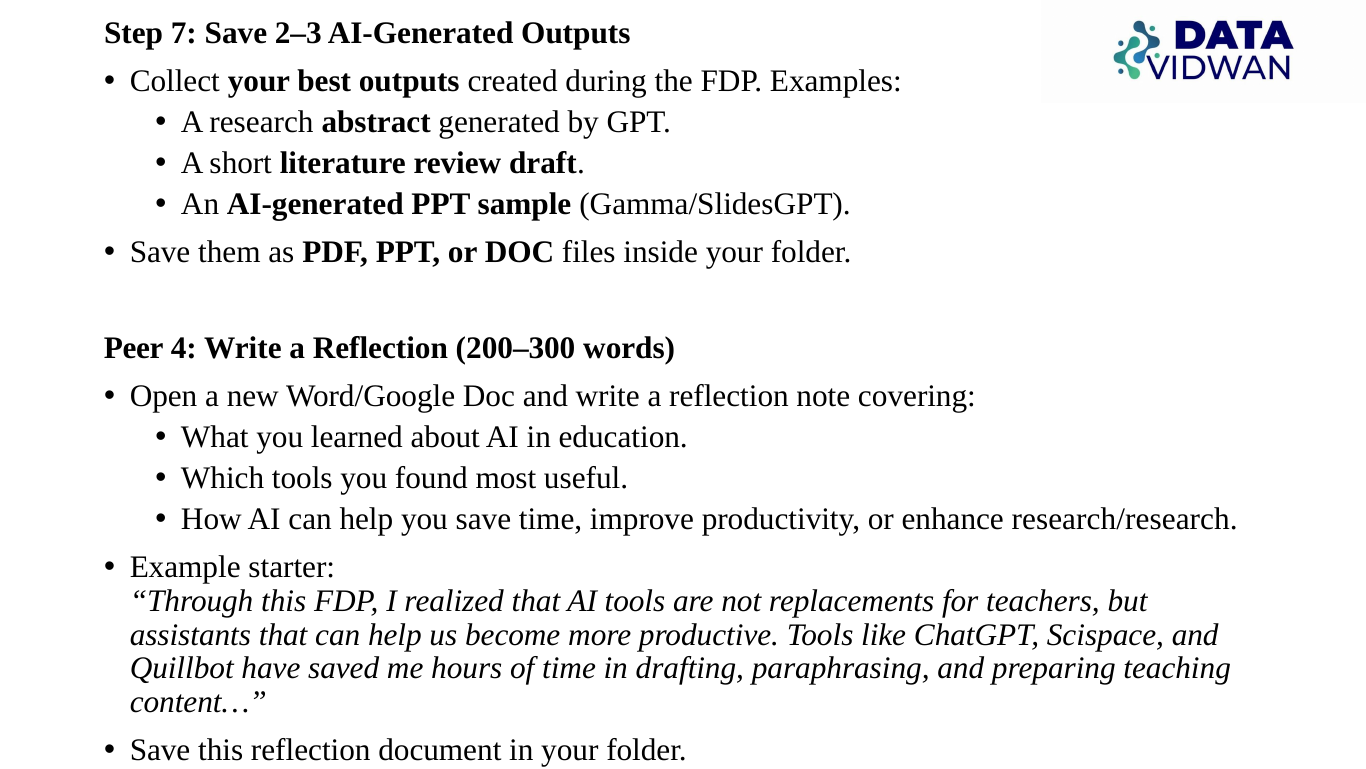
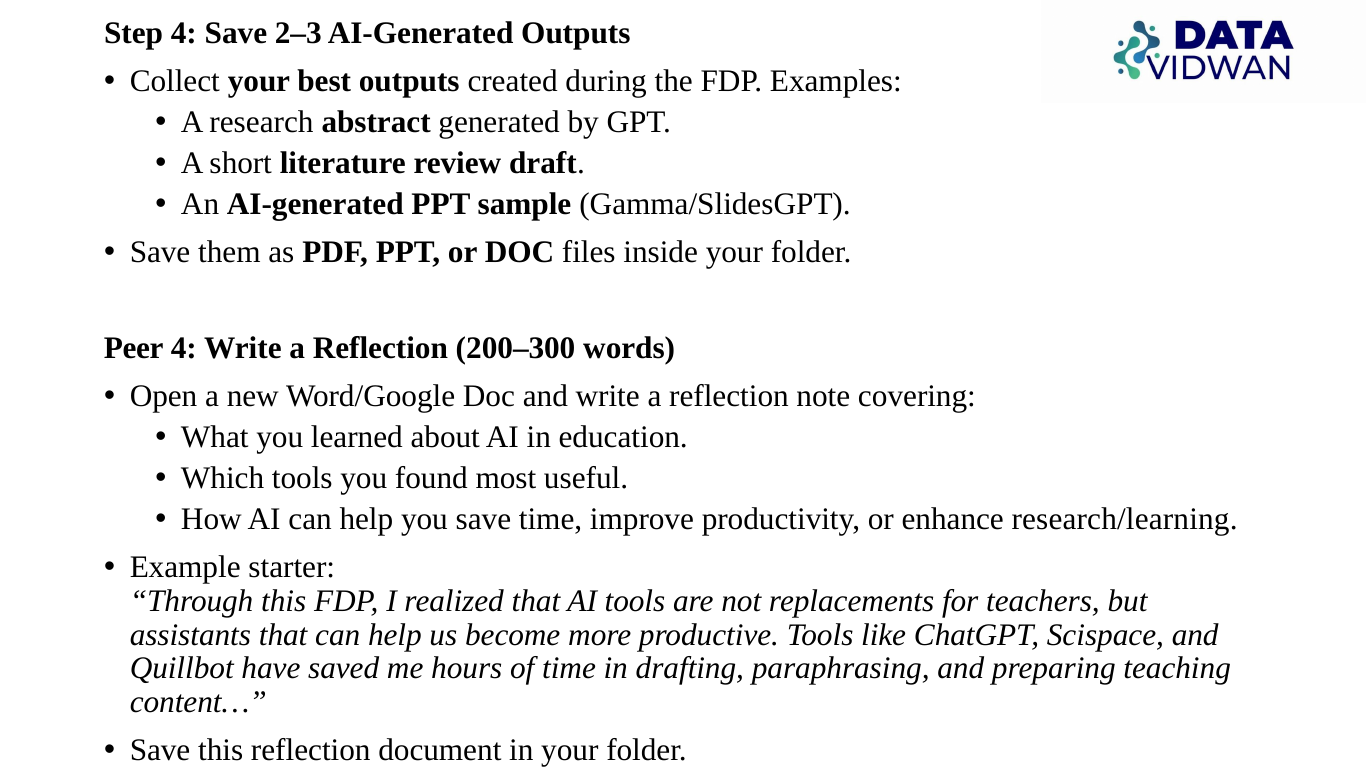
Step 7: 7 -> 4
research/research: research/research -> research/learning
